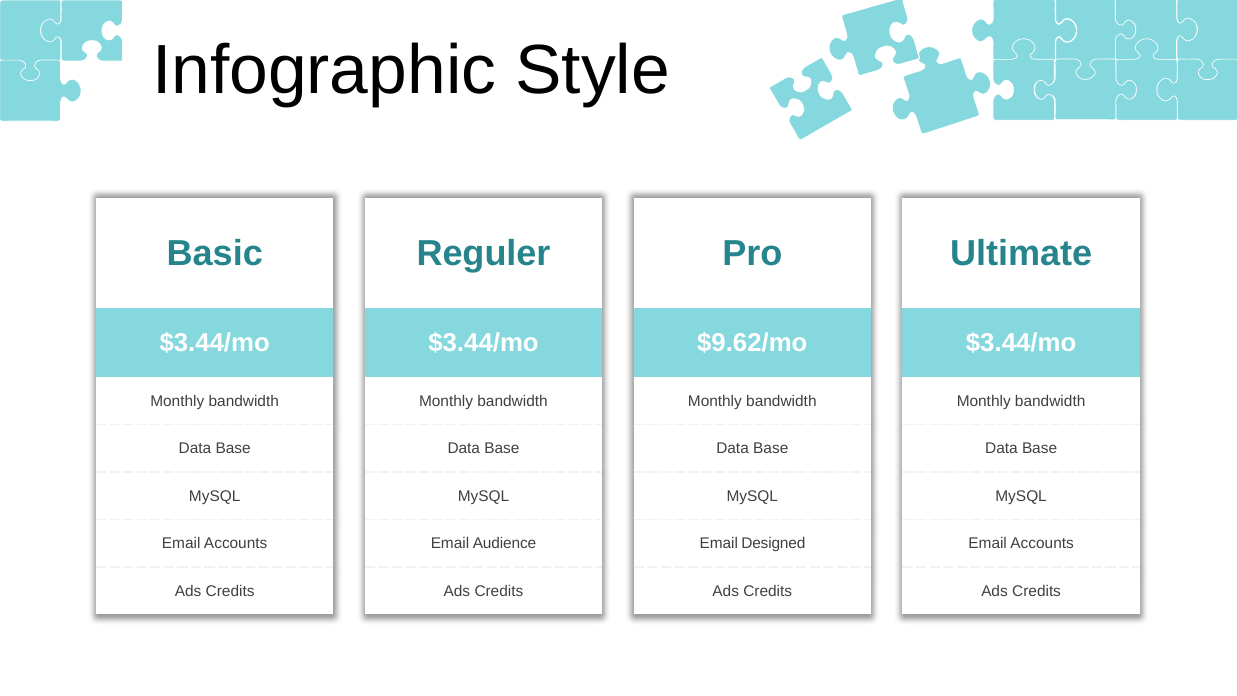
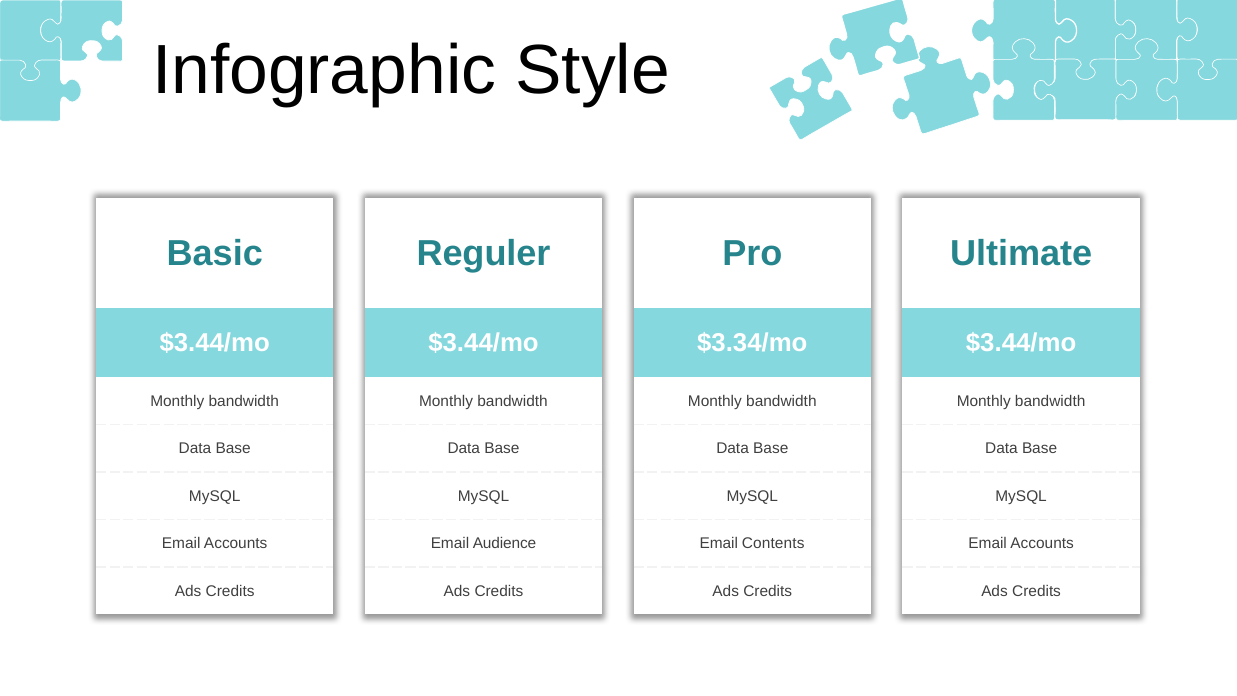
$9.62/mo: $9.62/mo -> $3.34/mo
Designed: Designed -> Contents
